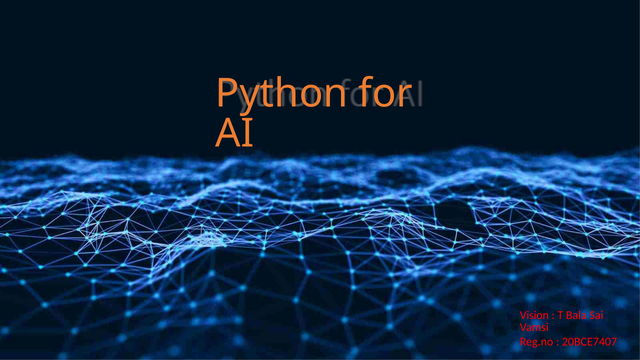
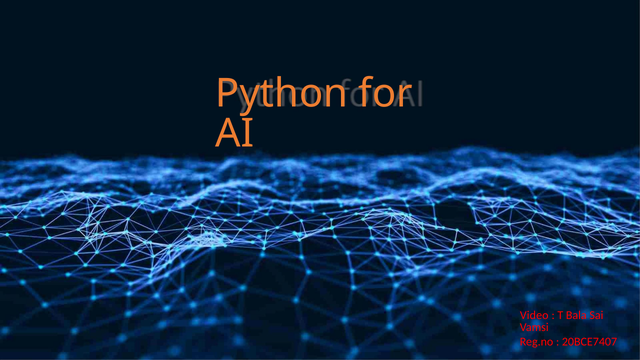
Vision: Vision -> Video
